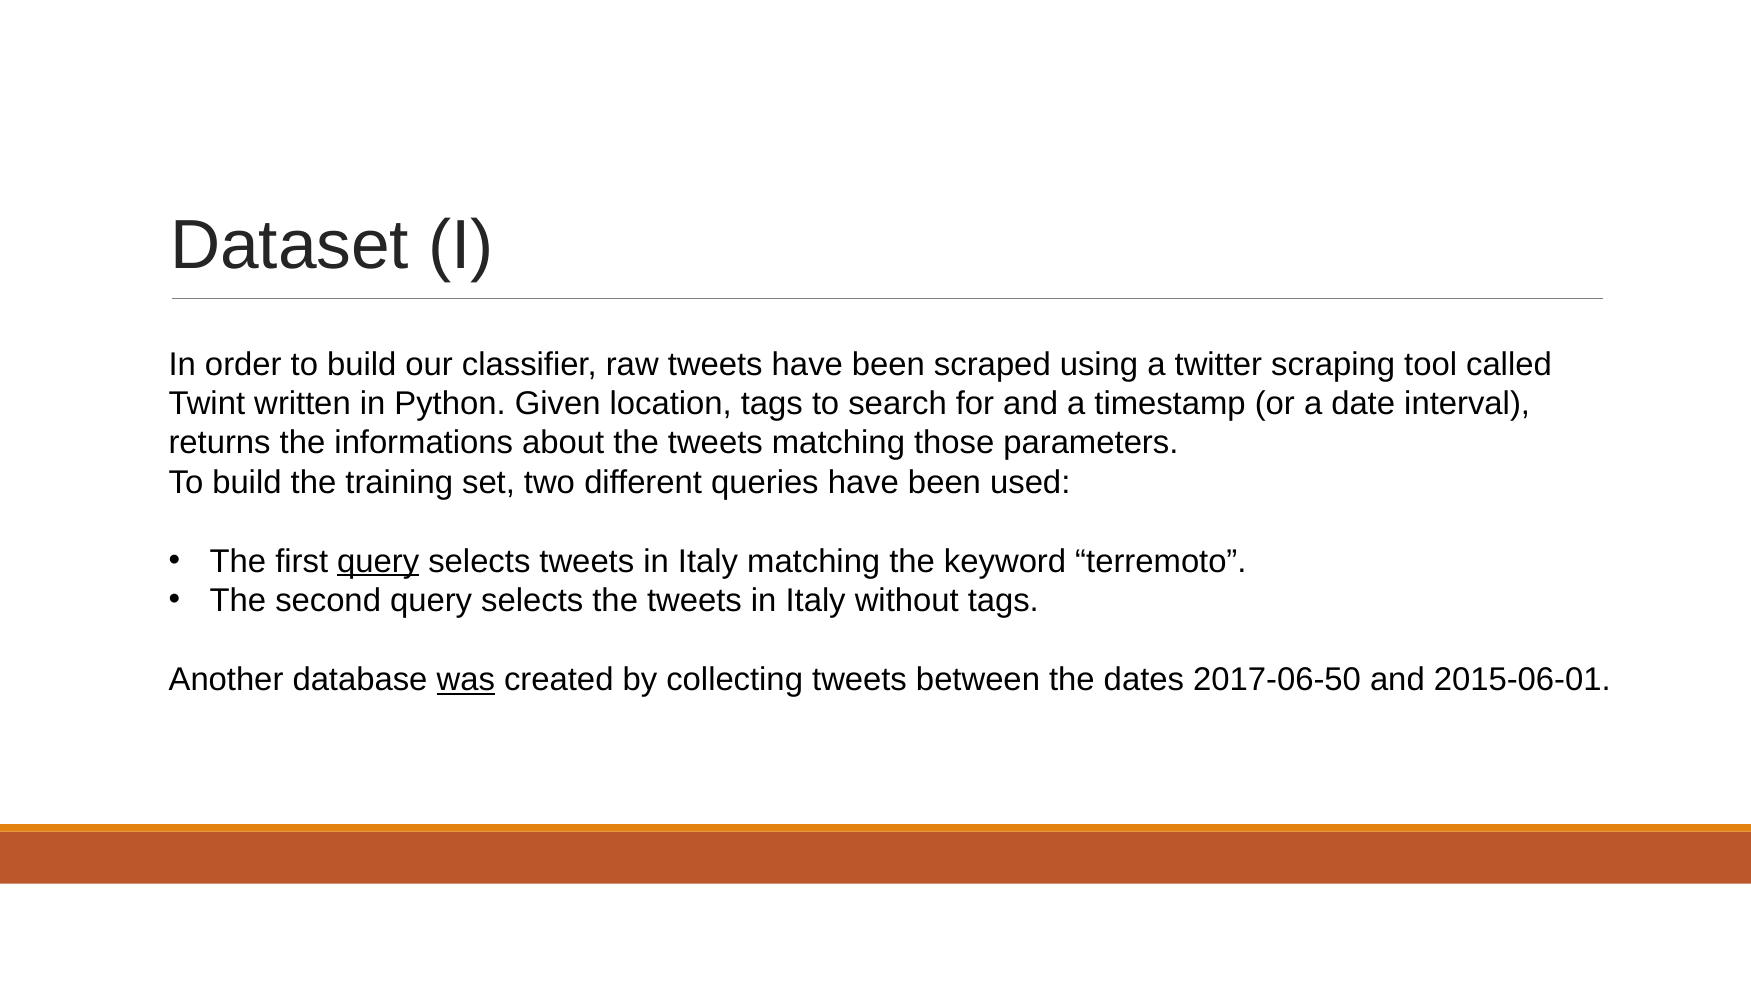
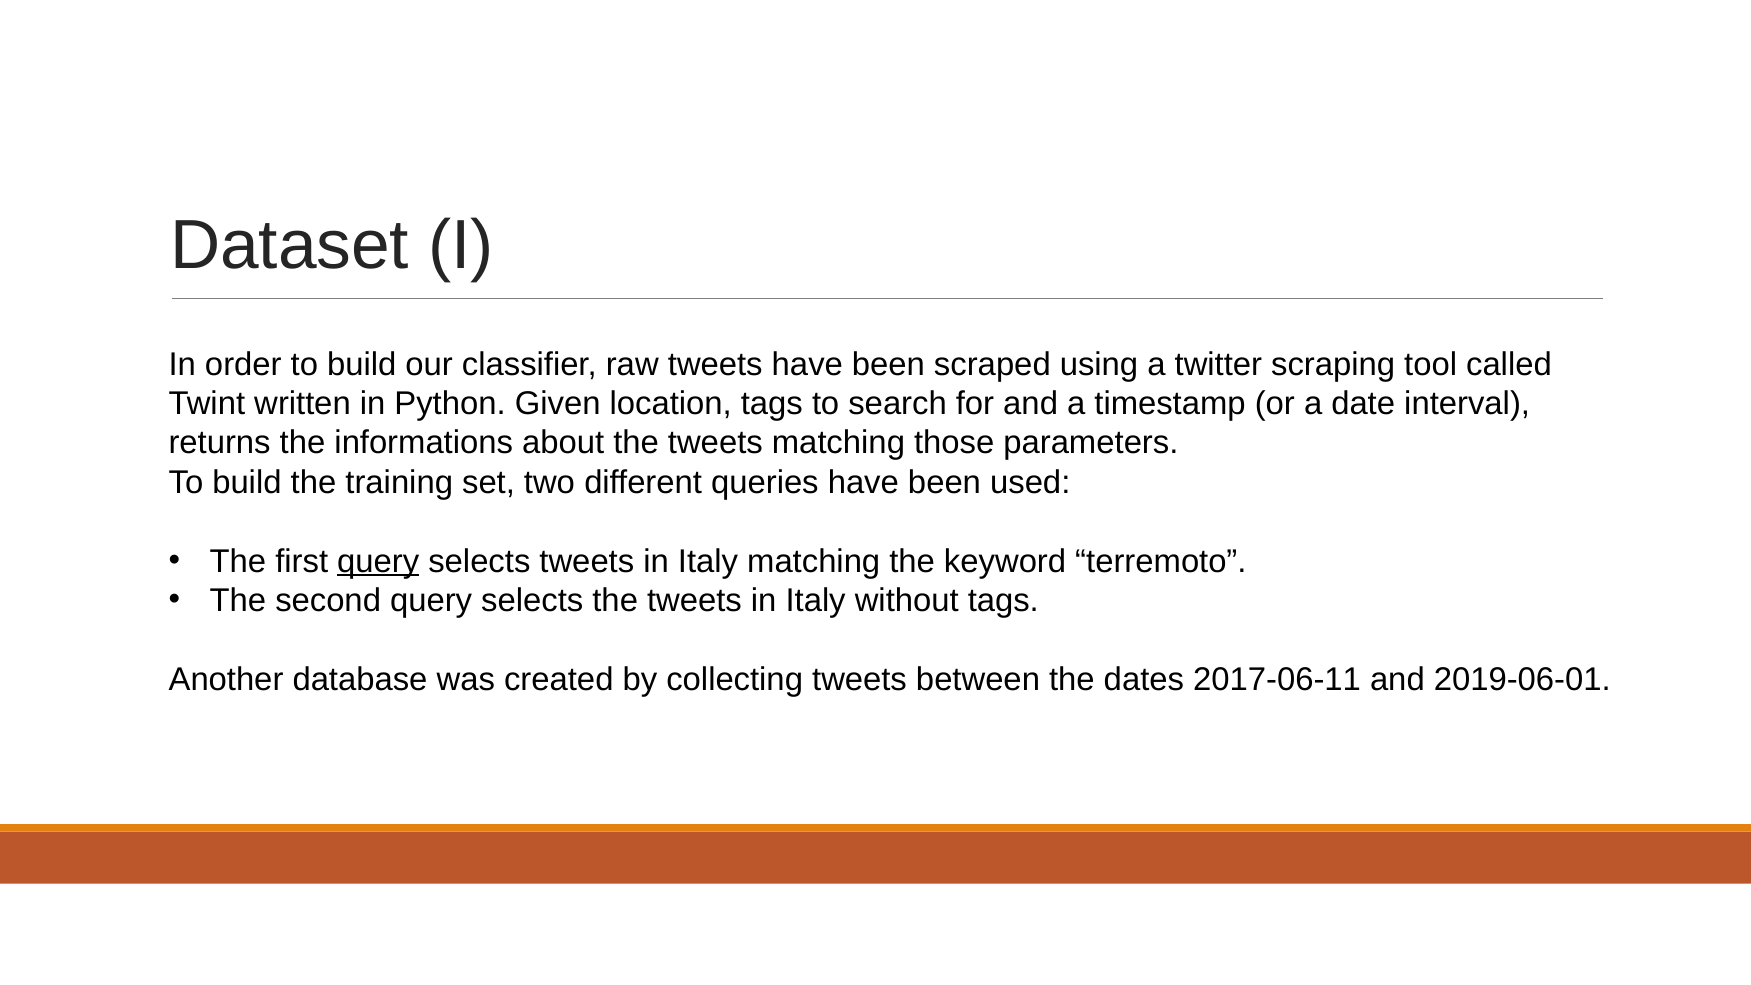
was underline: present -> none
2017-06-50: 2017-06-50 -> 2017-06-11
2015-06-01: 2015-06-01 -> 2019-06-01
